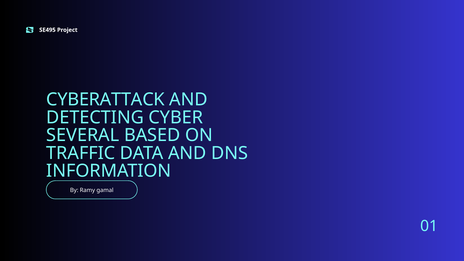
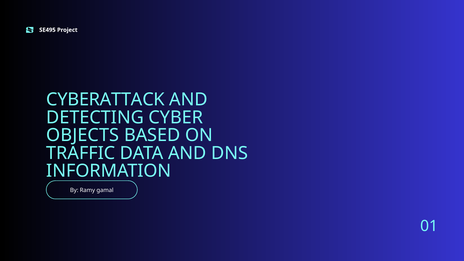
SEVERAL: SEVERAL -> OBJECTS
